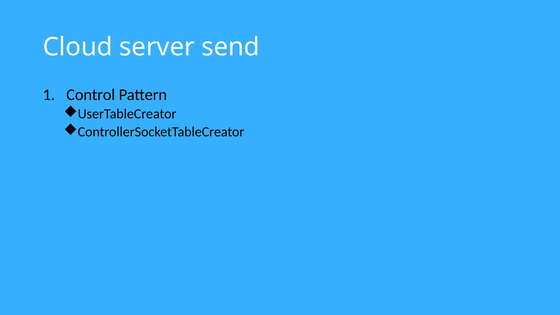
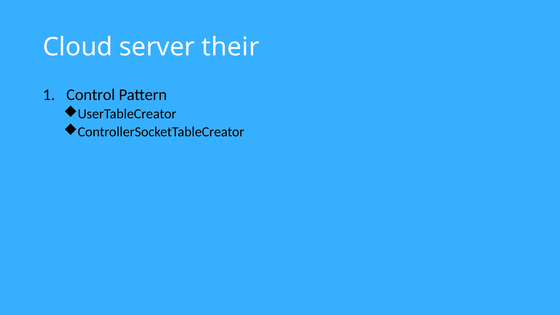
send: send -> their
